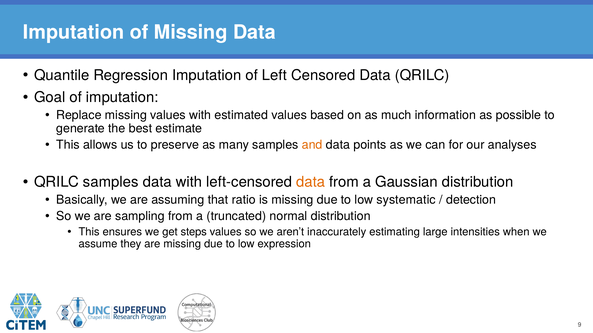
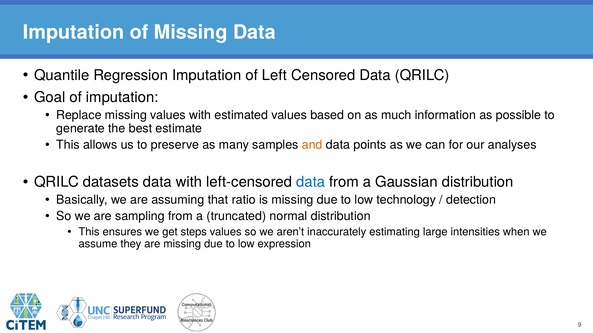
QRILC samples: samples -> datasets
data at (311, 182) colour: orange -> blue
systematic: systematic -> technology
